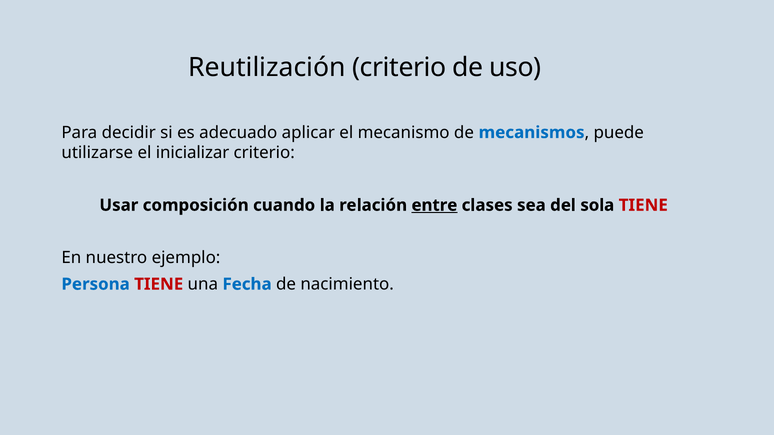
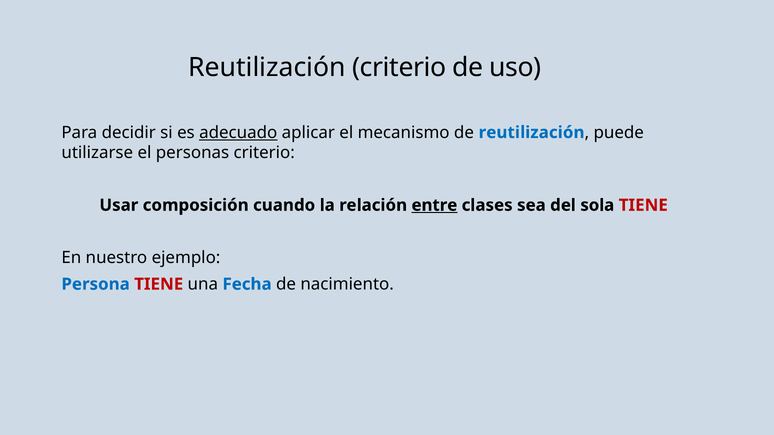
adecuado underline: none -> present
de mecanismos: mecanismos -> reutilización
inicializar: inicializar -> personas
